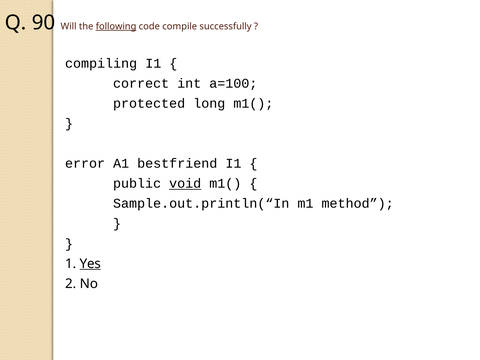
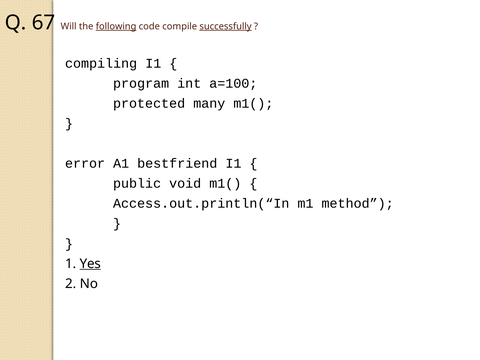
90: 90 -> 67
successfully underline: none -> present
correct: correct -> program
long: long -> many
void underline: present -> none
Sample.out.println(“In: Sample.out.println(“In -> Access.out.println(“In
